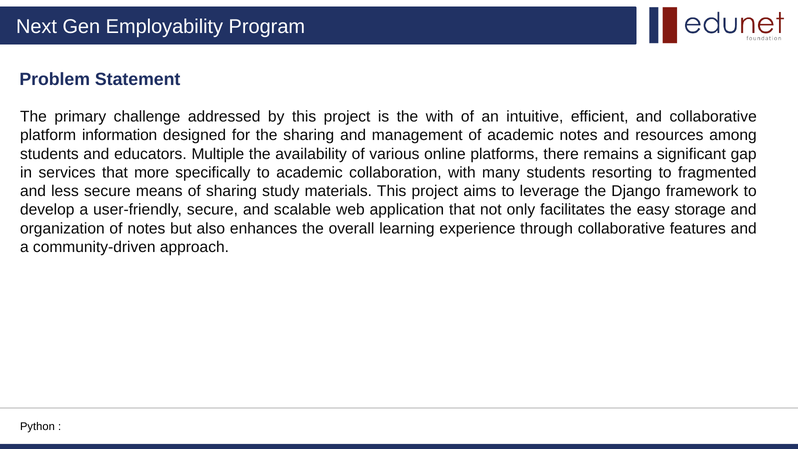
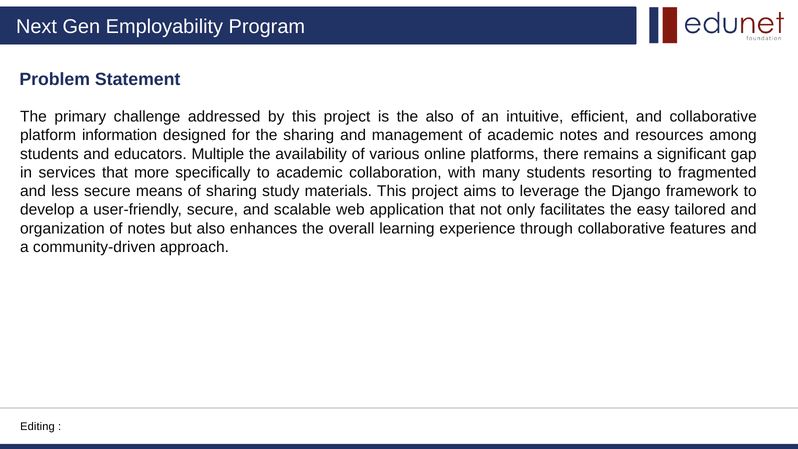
the with: with -> also
storage: storage -> tailored
Python: Python -> Editing
